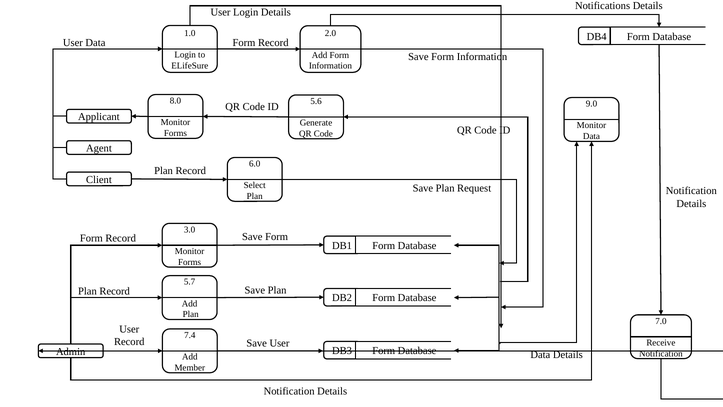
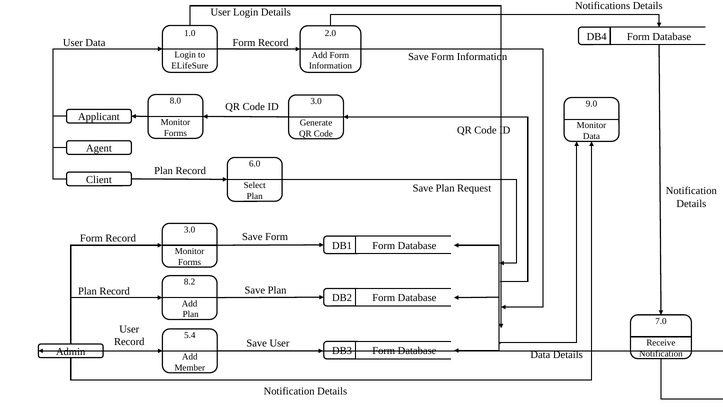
5.6 at (316, 101): 5.6 -> 3.0
5.7: 5.7 -> 8.2
7.4: 7.4 -> 5.4
